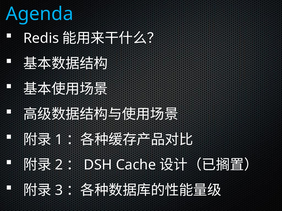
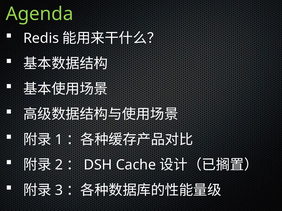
Agenda colour: light blue -> light green
